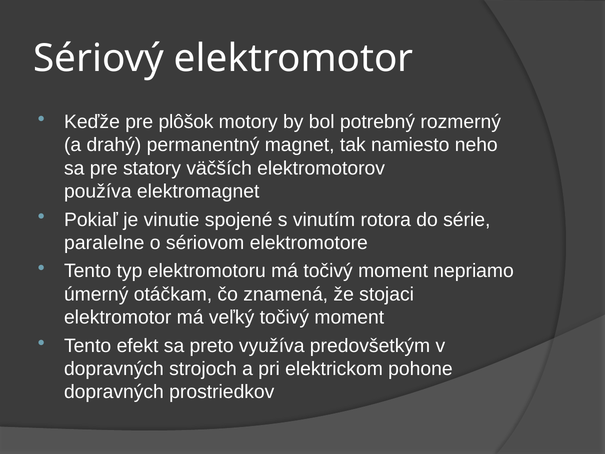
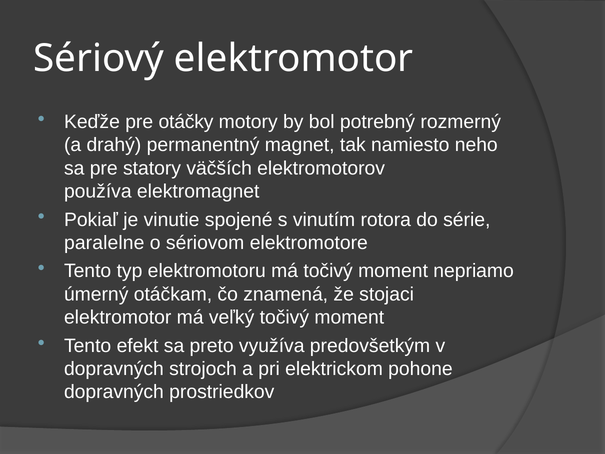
plôšok: plôšok -> otáčky
